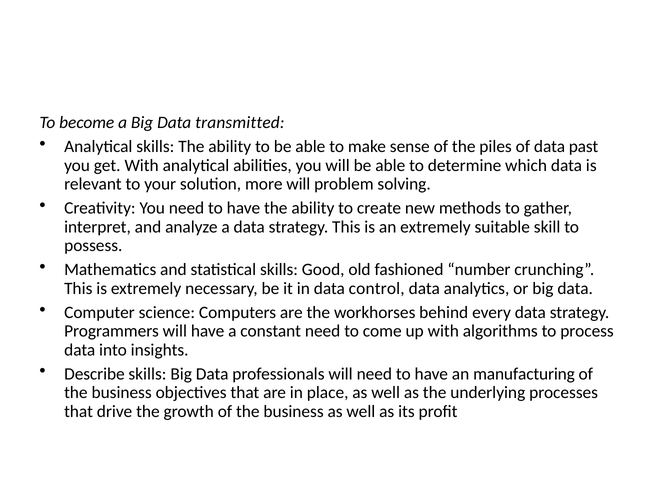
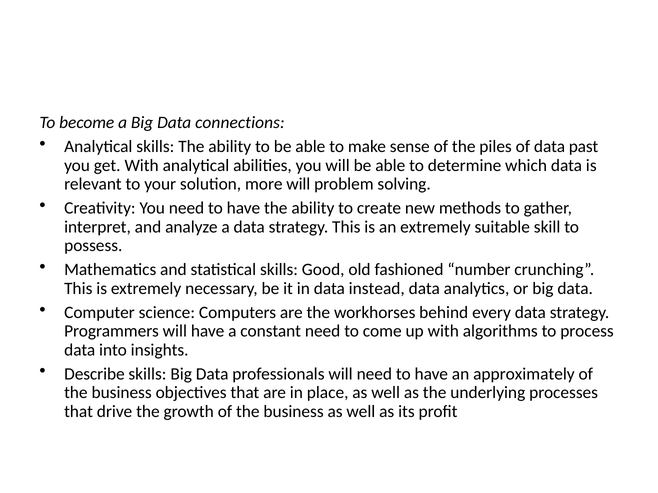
transmitted: transmitted -> connections
control: control -> instead
manufacturing: manufacturing -> approximately
